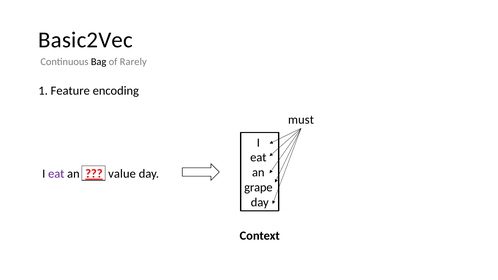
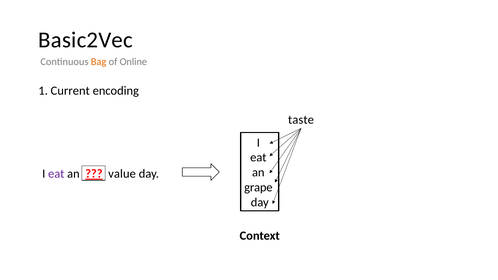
Bag colour: black -> orange
Rarely: Rarely -> Online
Feature: Feature -> Current
must: must -> taste
